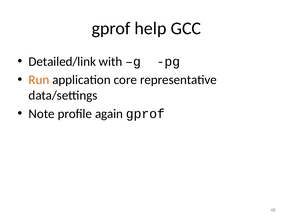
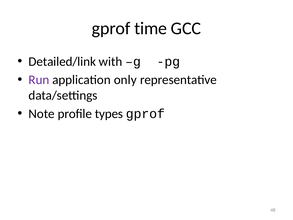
help: help -> time
Run colour: orange -> purple
core: core -> only
again: again -> types
